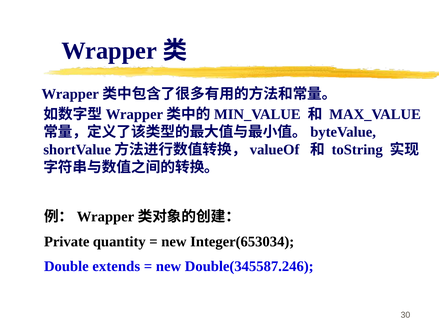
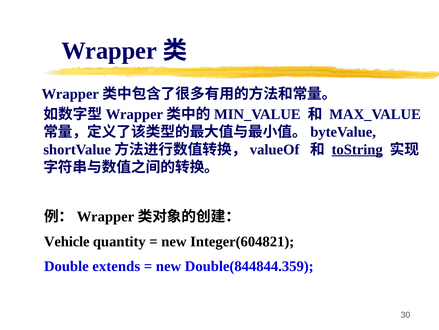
toString underline: none -> present
Private: Private -> Vehicle
Integer(653034: Integer(653034 -> Integer(604821
Double(345587.246: Double(345587.246 -> Double(844844.359
